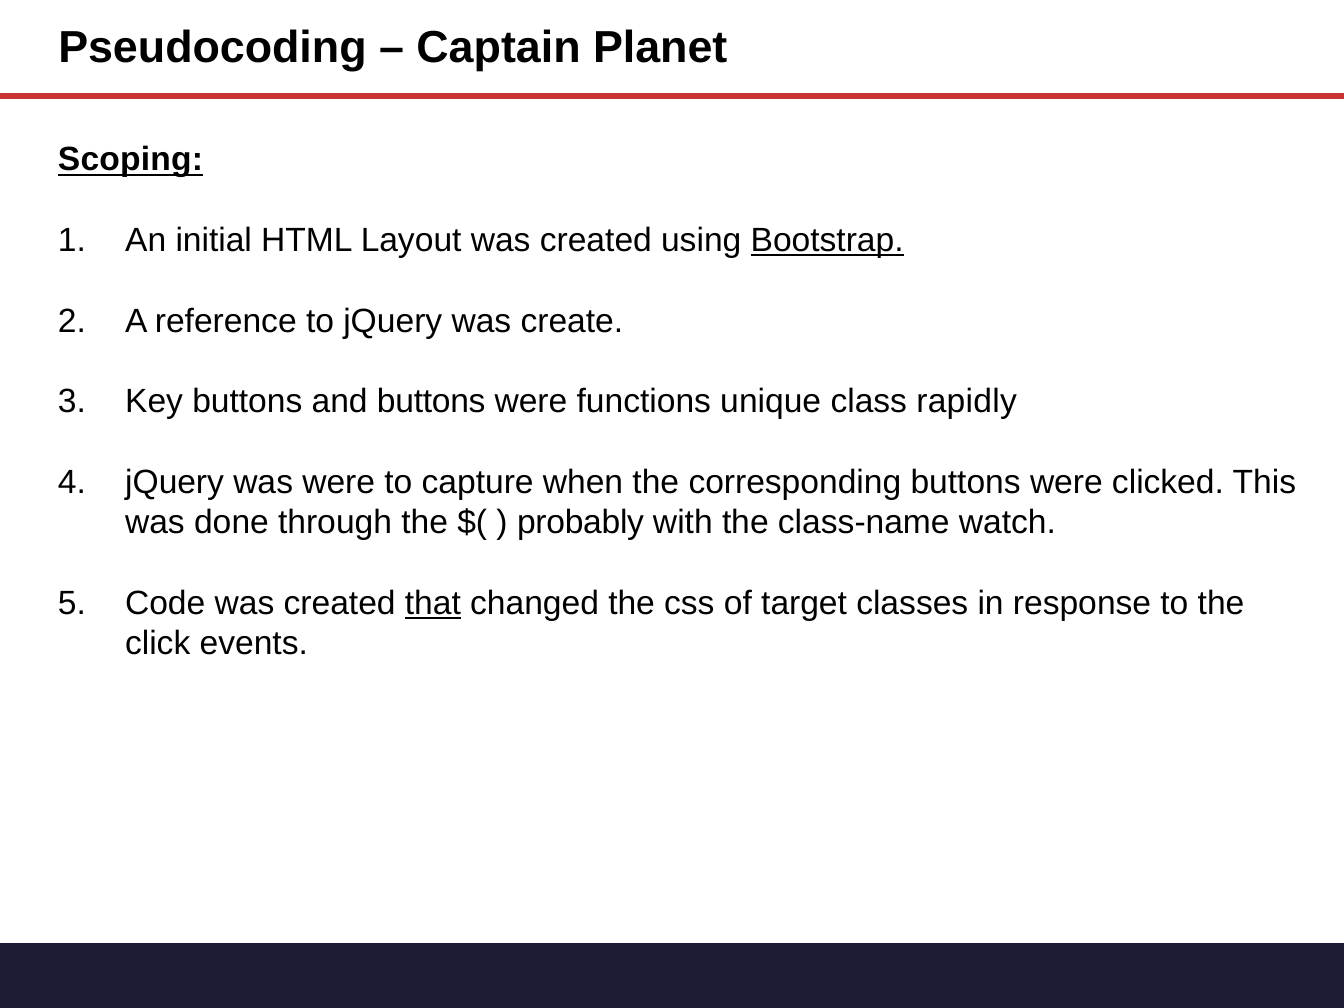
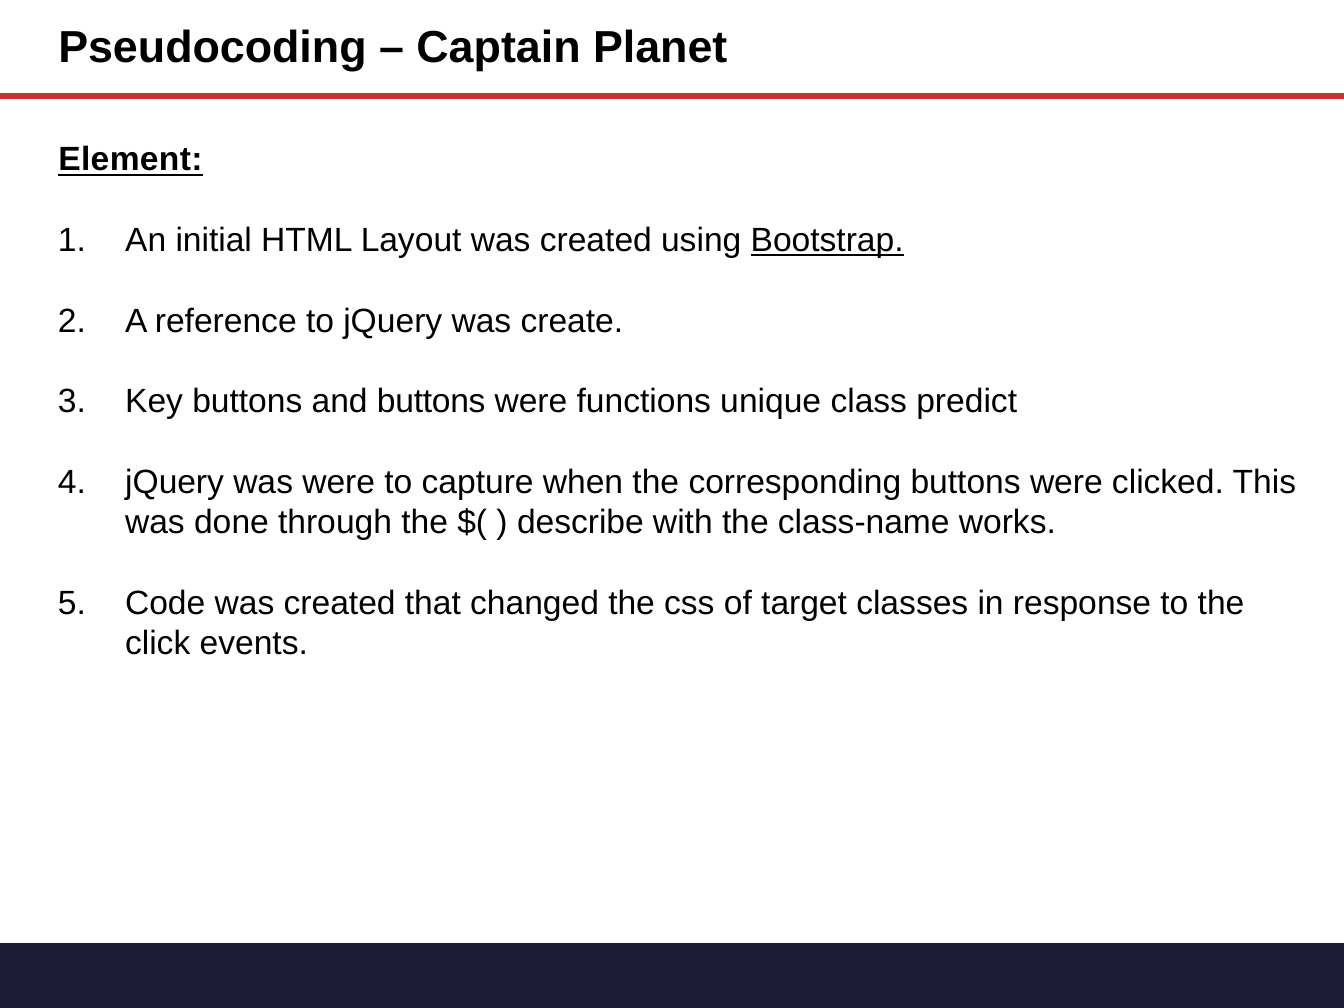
Scoping: Scoping -> Element
rapidly: rapidly -> predict
probably: probably -> describe
watch: watch -> works
that underline: present -> none
